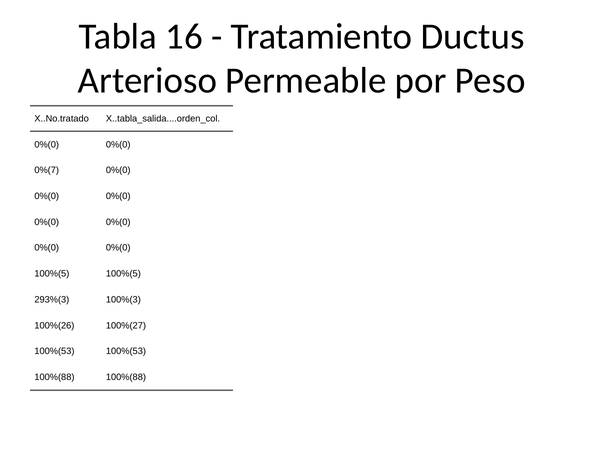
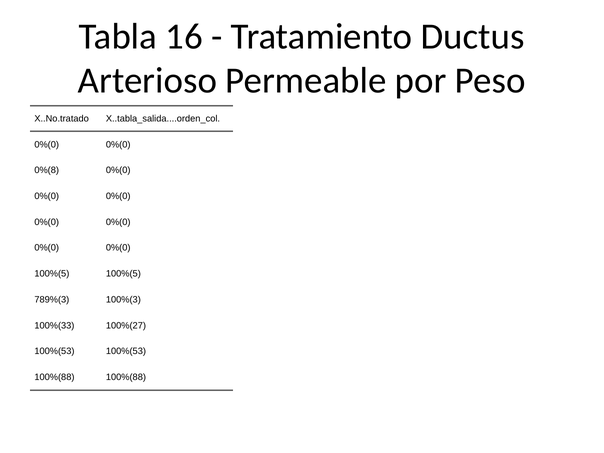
0%(7: 0%(7 -> 0%(8
293%(3: 293%(3 -> 789%(3
100%(26: 100%(26 -> 100%(33
